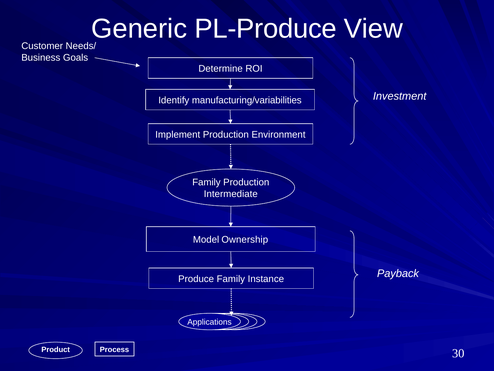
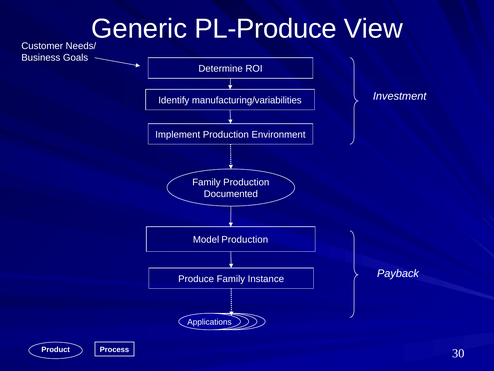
Intermediate: Intermediate -> Documented
Model Ownership: Ownership -> Production
